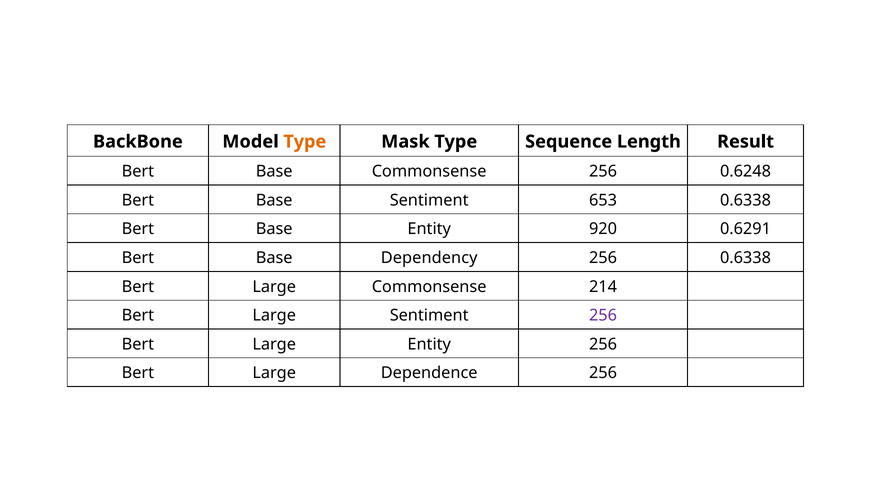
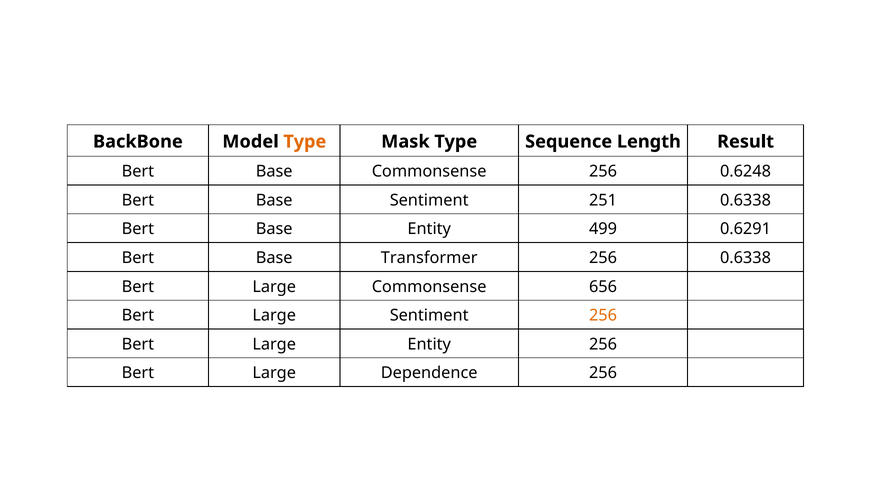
653: 653 -> 251
920: 920 -> 499
Dependency: Dependency -> Transformer
214: 214 -> 656
256 at (603, 315) colour: purple -> orange
